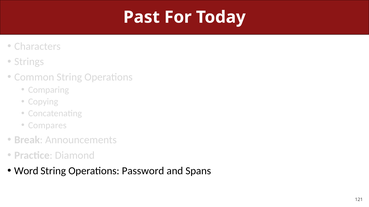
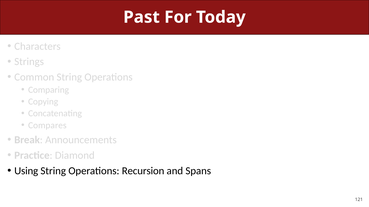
Word: Word -> Using
Password: Password -> Recursion
